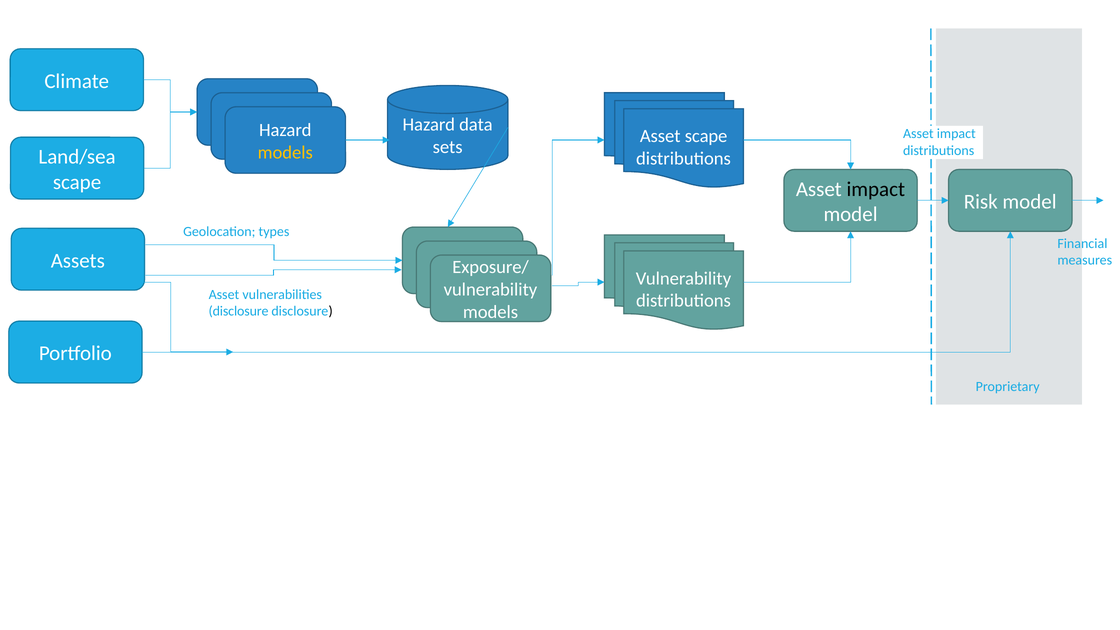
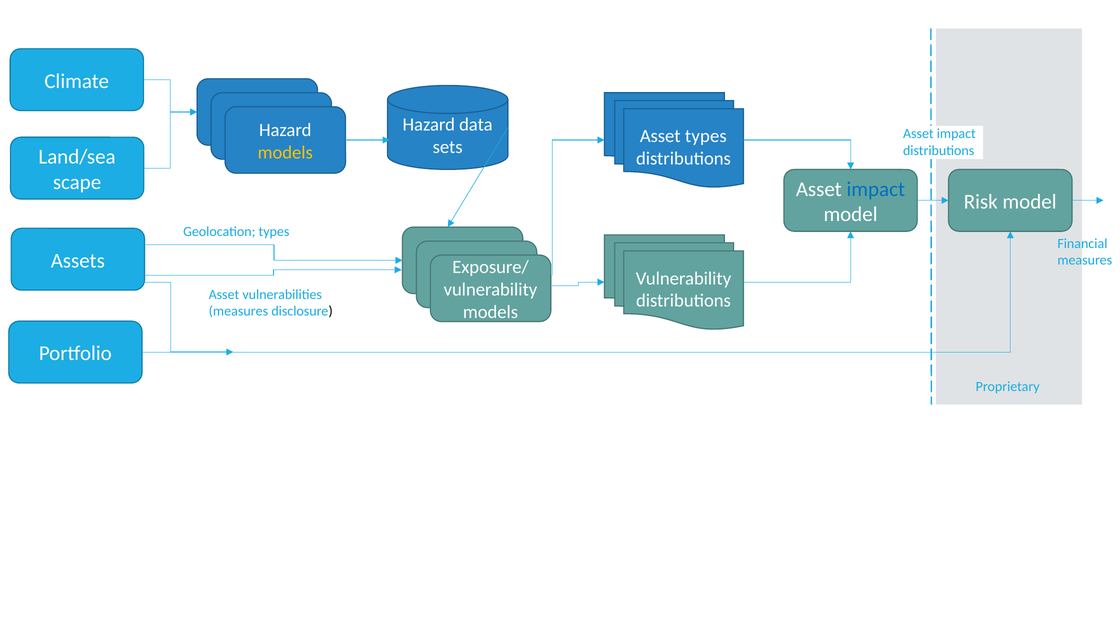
Asset scape: scape -> types
impact at (876, 189) colour: black -> blue
disclosure at (239, 311): disclosure -> measures
